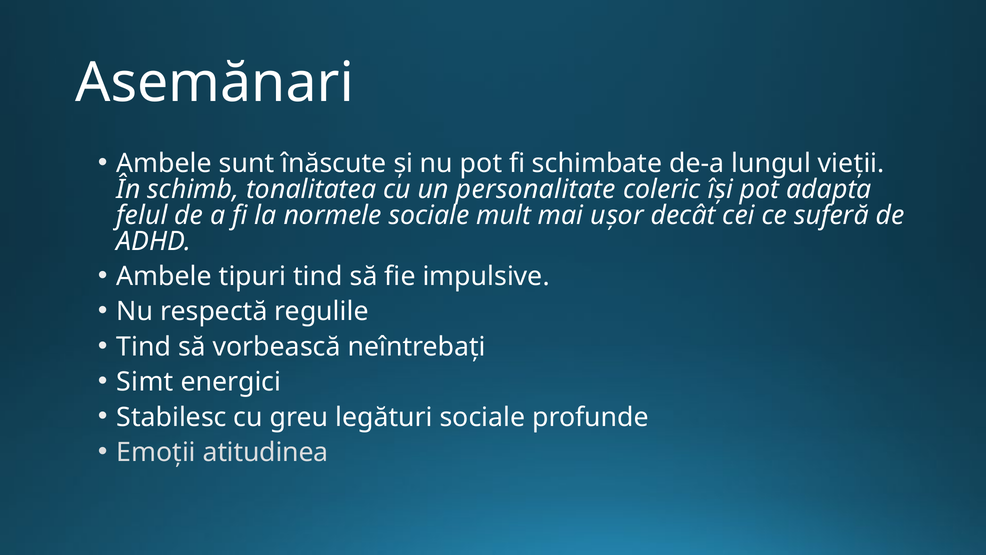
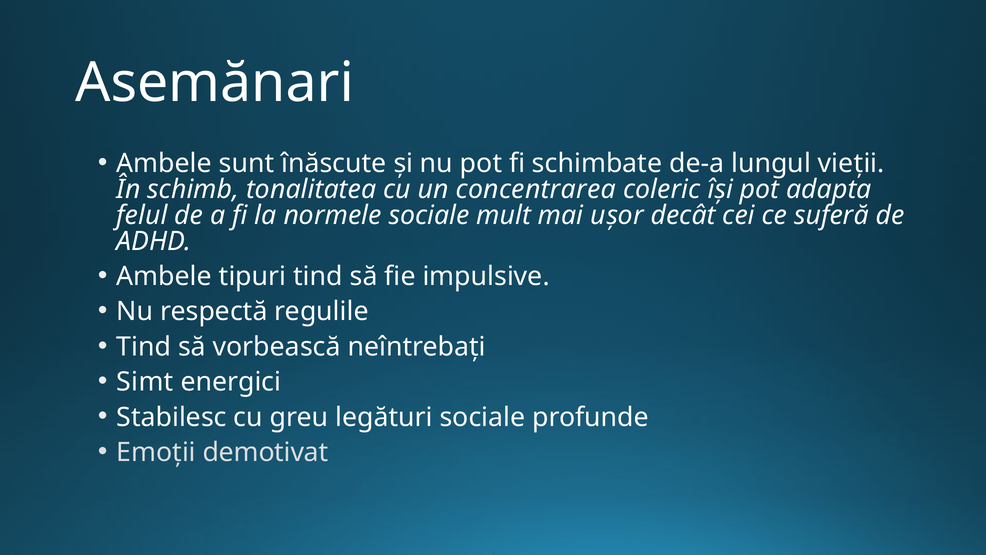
personalitate: personalitate -> concentrarea
atitudinea: atitudinea -> demotivat
